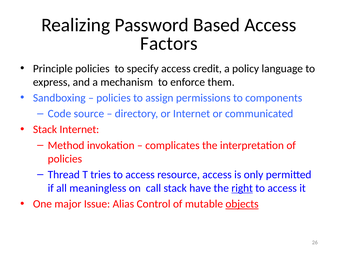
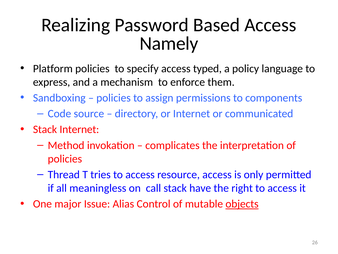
Factors: Factors -> Namely
Principle: Principle -> Platform
credit: credit -> typed
right underline: present -> none
